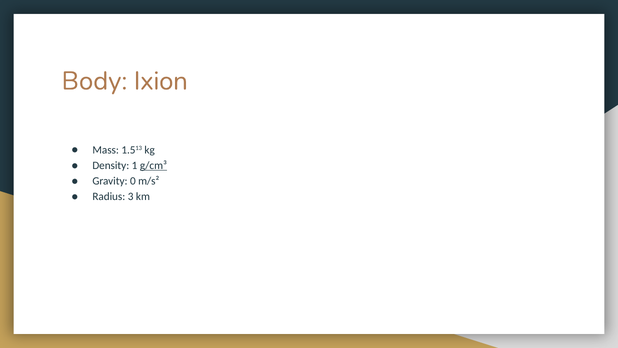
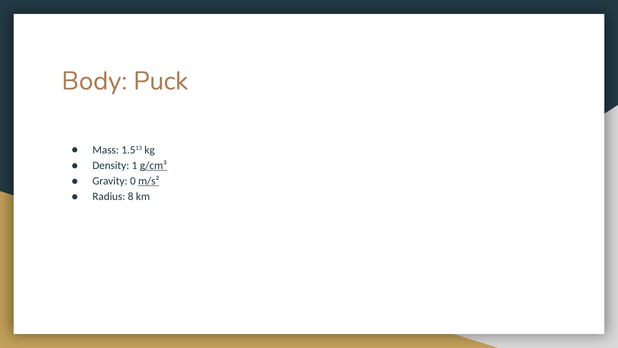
Ixion: Ixion -> Puck
m/s² underline: none -> present
3: 3 -> 8
